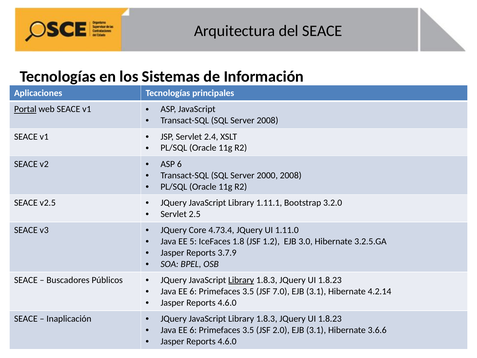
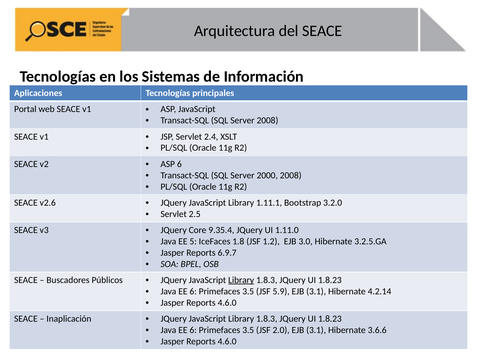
Portal underline: present -> none
v2.5: v2.5 -> v2.6
4.73.4: 4.73.4 -> 9.35.4
3.7.9: 3.7.9 -> 6.9.7
7.0: 7.0 -> 5.9
